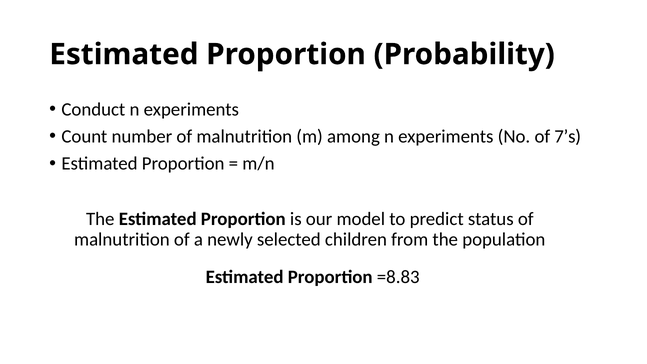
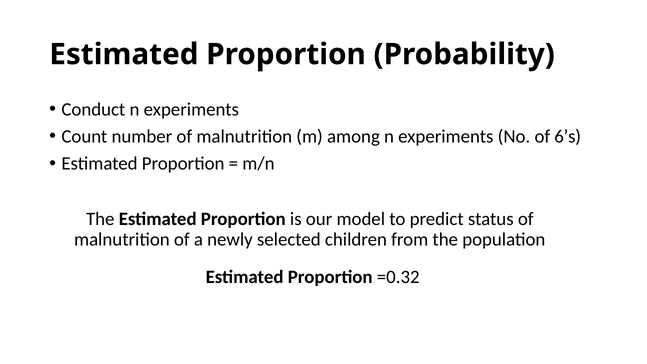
7’s: 7’s -> 6’s
=8.83: =8.83 -> =0.32
